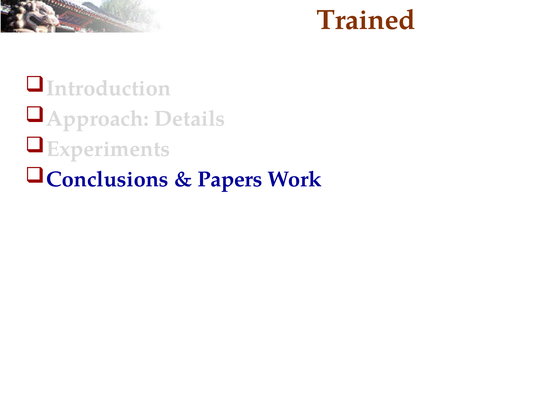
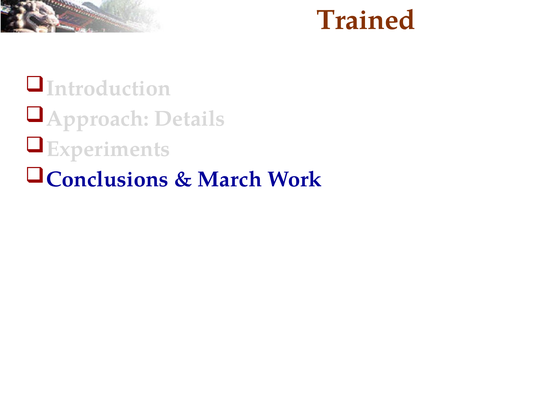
Papers: Papers -> March
